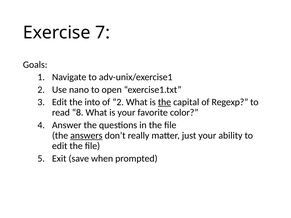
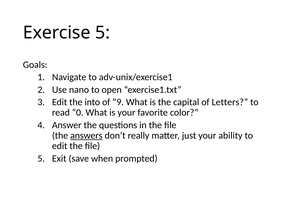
Exercise 7: 7 -> 5
of 2: 2 -> 9
the at (164, 102) underline: present -> none
Regexp: Regexp -> Letters
8: 8 -> 0
